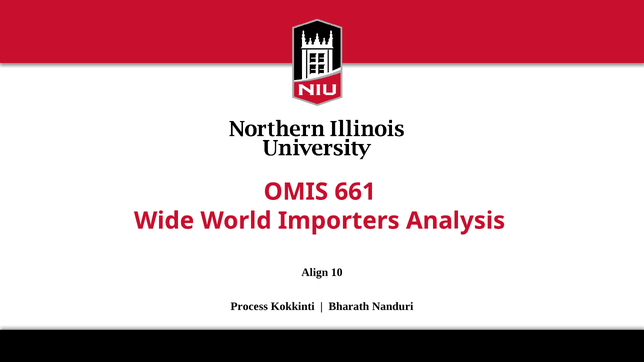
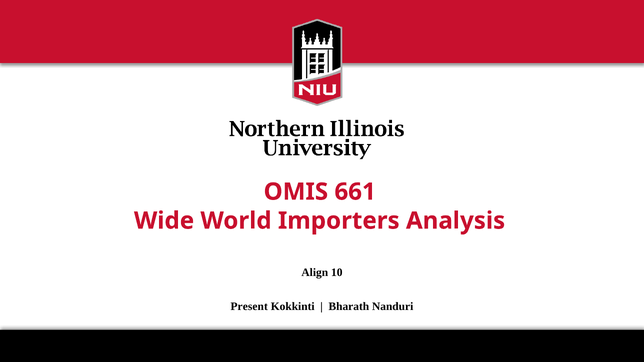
Process: Process -> Present
